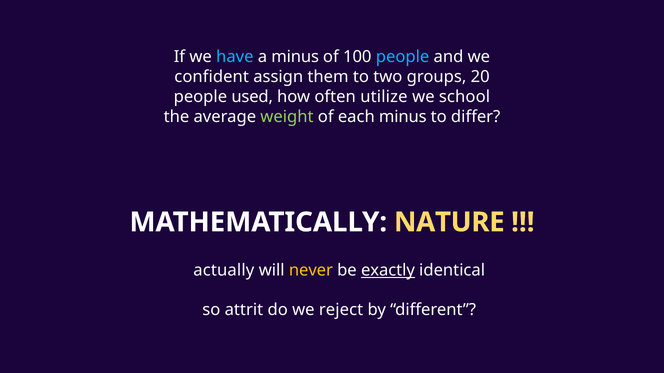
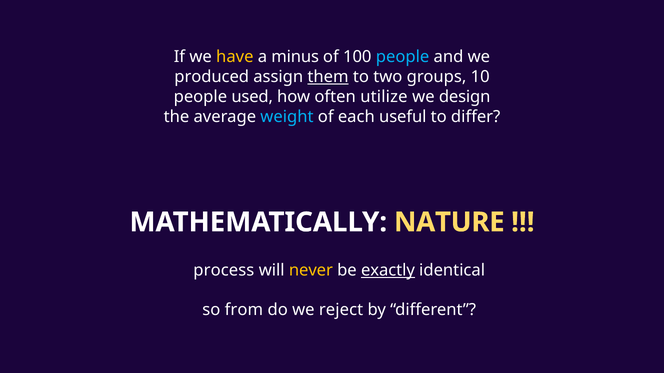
have colour: light blue -> yellow
confident: confident -> produced
them underline: none -> present
20: 20 -> 10
school: school -> design
weight colour: light green -> light blue
each minus: minus -> useful
actually: actually -> process
attrit: attrit -> from
